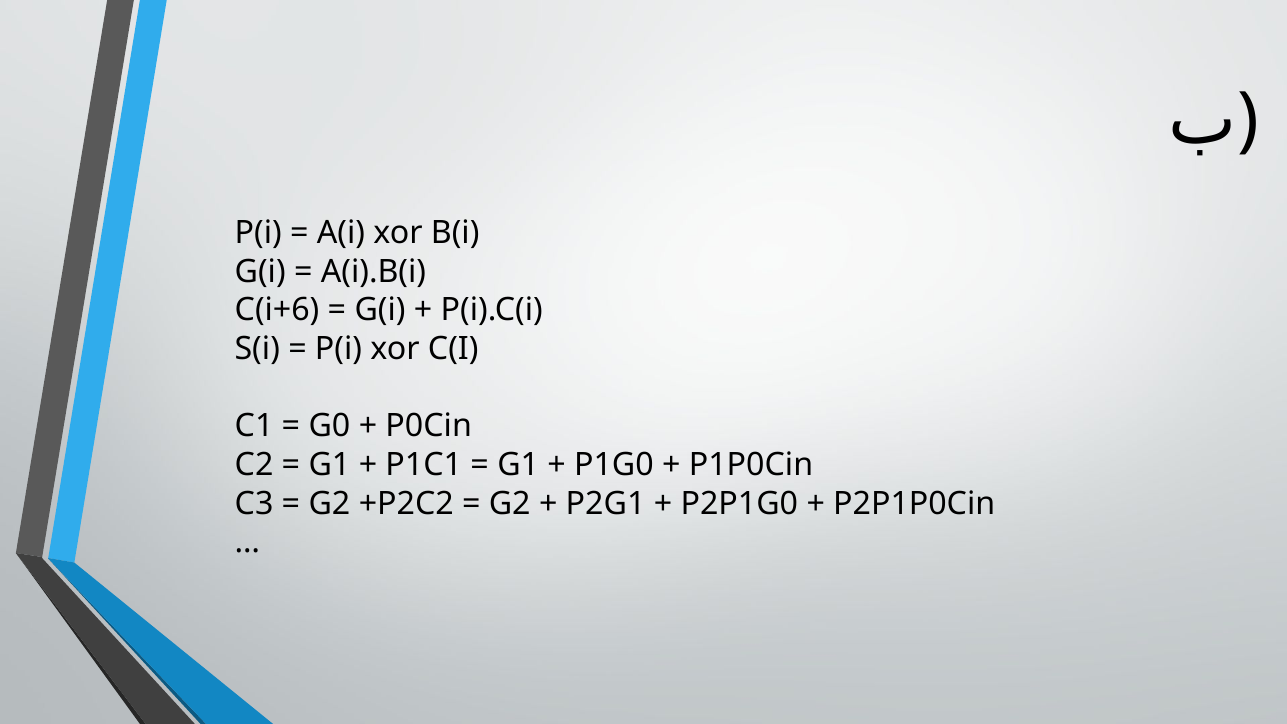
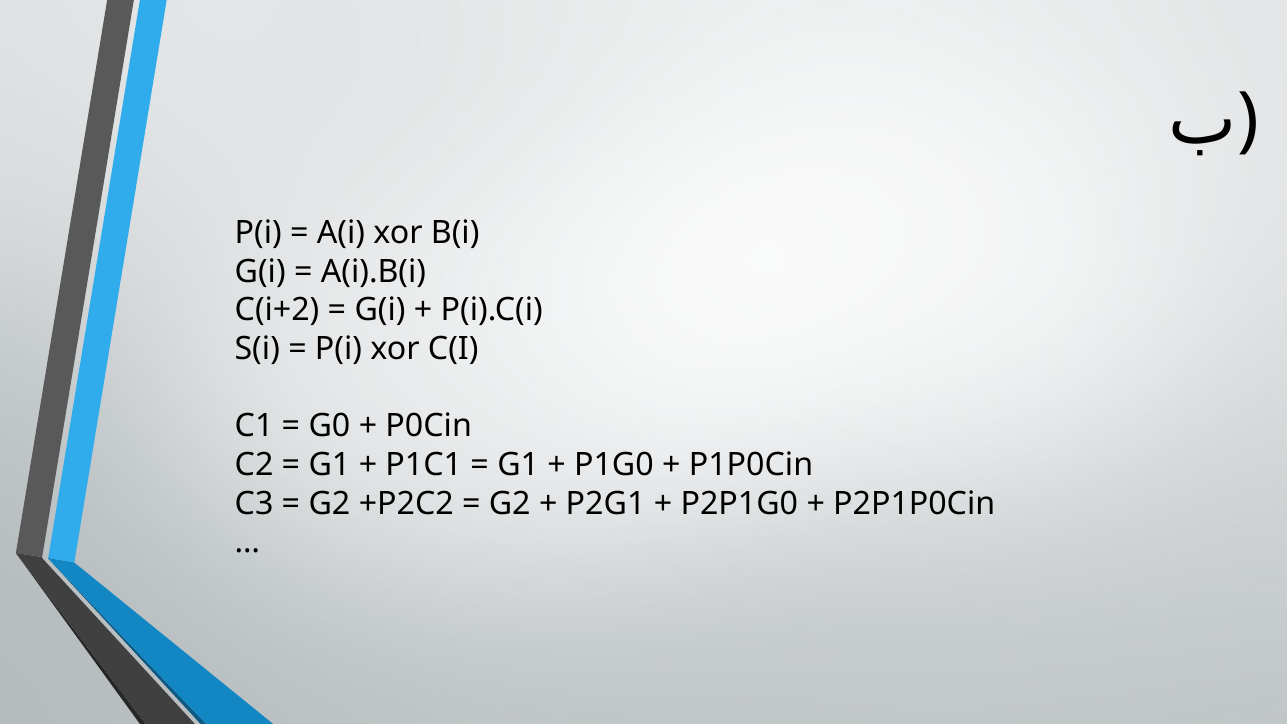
C(i+6: C(i+6 -> C(i+2
